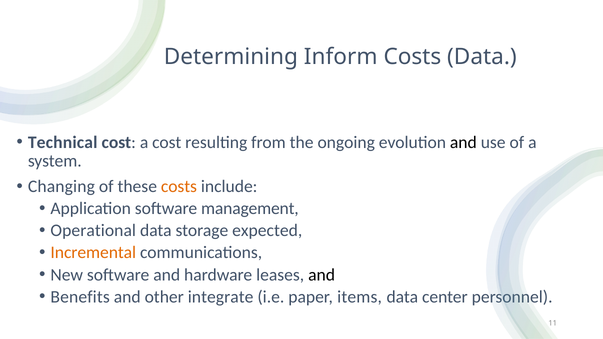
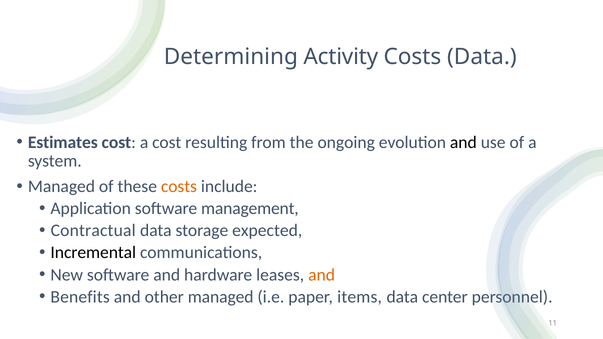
Inform: Inform -> Activity
Technical: Technical -> Estimates
Changing at (61, 186): Changing -> Managed
Operational: Operational -> Contractual
Incremental colour: orange -> black
and at (322, 275) colour: black -> orange
other integrate: integrate -> managed
